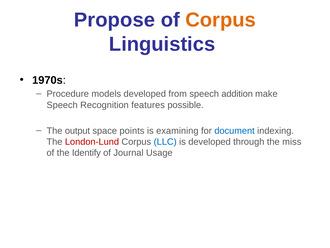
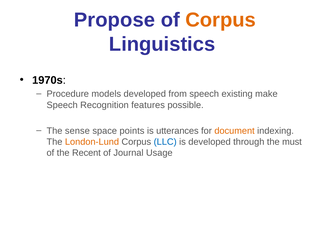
addition: addition -> existing
output: output -> sense
examining: examining -> utterances
document colour: blue -> orange
London-Lund colour: red -> orange
miss: miss -> must
Identify: Identify -> Recent
